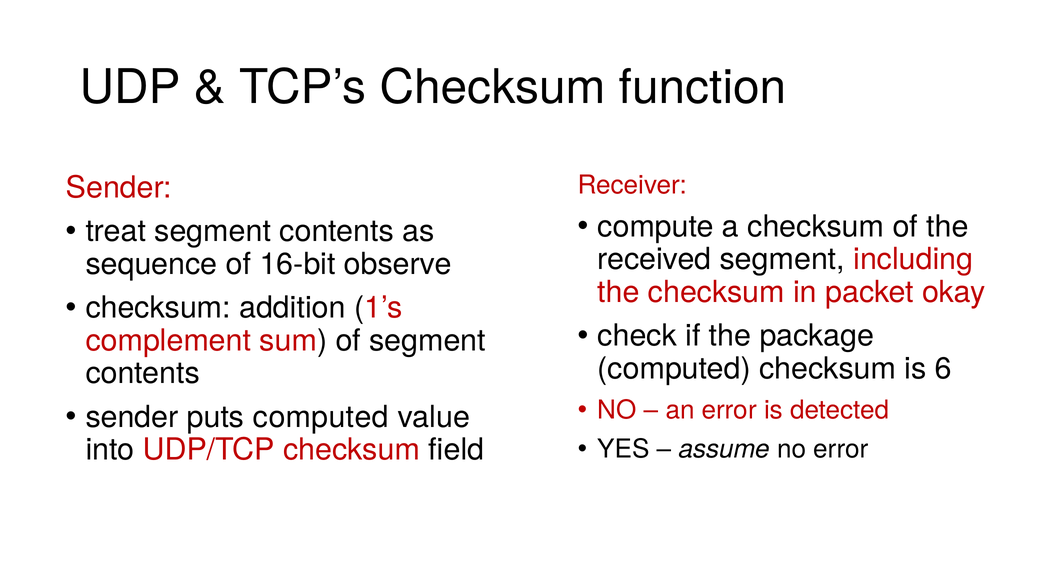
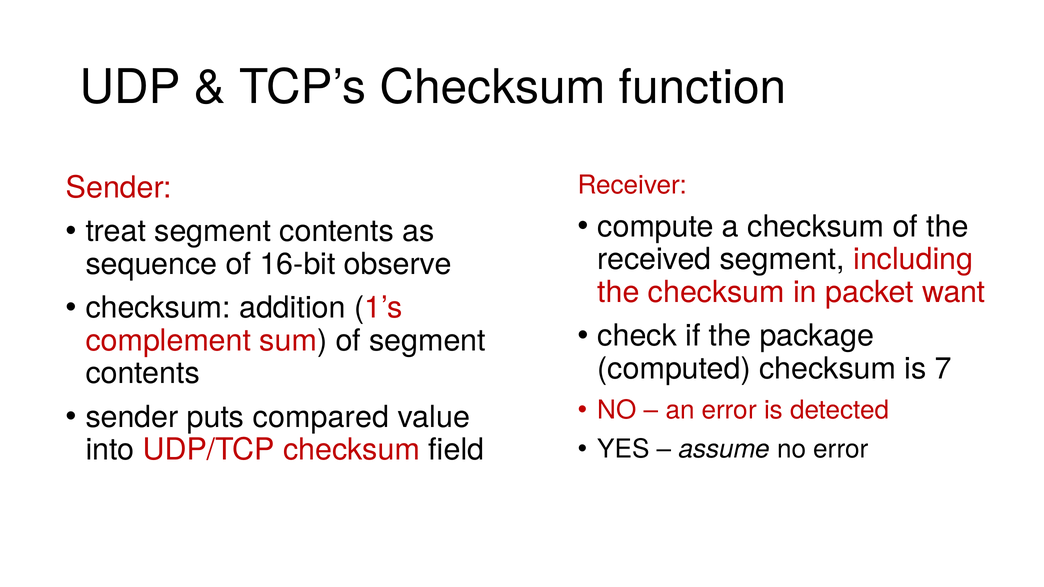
okay: okay -> want
6: 6 -> 7
puts computed: computed -> compared
